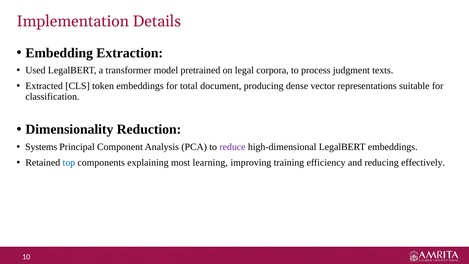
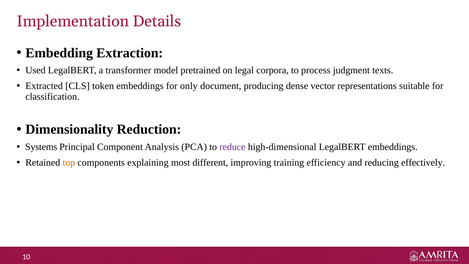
total: total -> only
top colour: blue -> orange
learning: learning -> different
